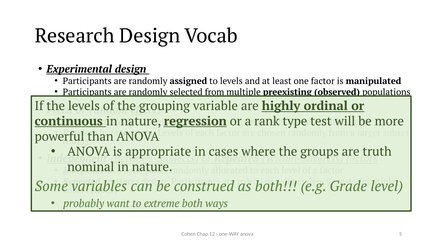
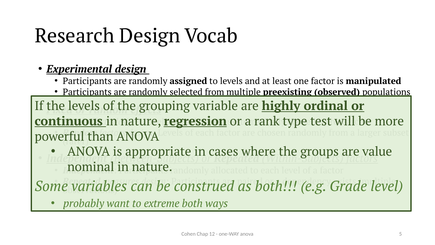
truth: truth -> value
